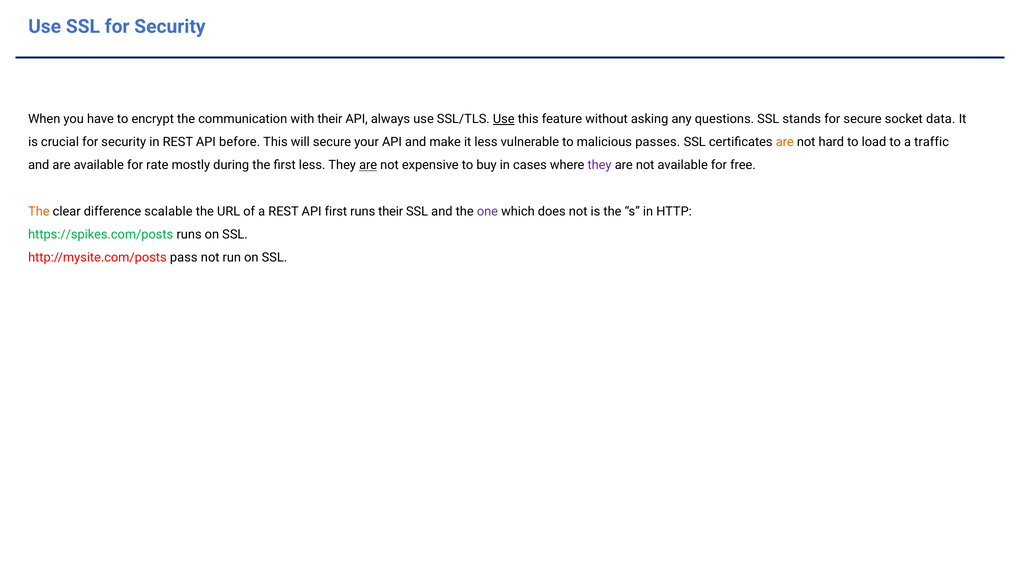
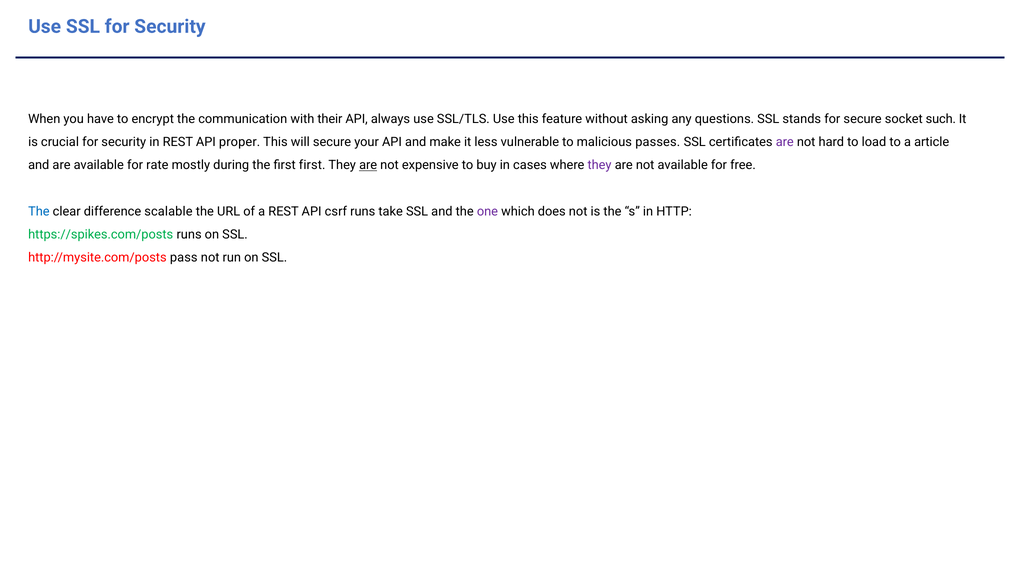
Use at (504, 119) underline: present -> none
data: data -> such
before: before -> proper
are at (785, 142) colour: orange -> purple
traffic: traffic -> article
first less: less -> first
The at (39, 211) colour: orange -> blue
API first: first -> csrf
runs their: their -> take
